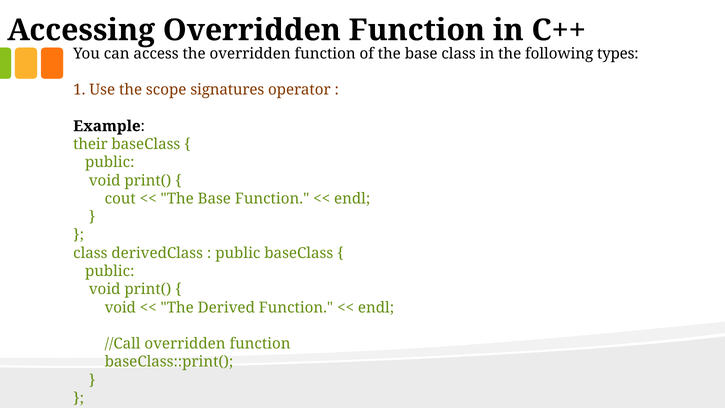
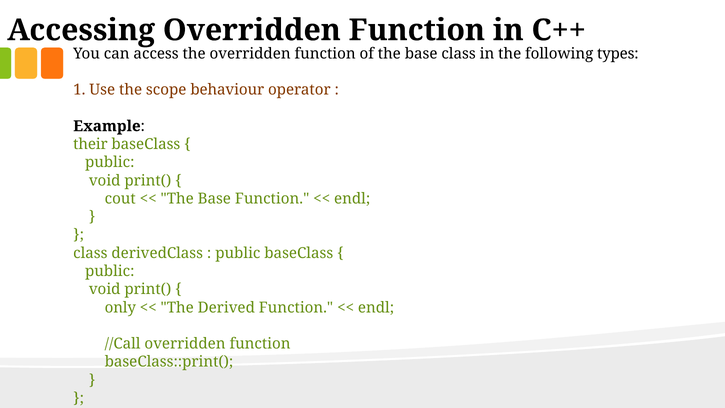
signatures: signatures -> behaviour
void at (120, 307): void -> only
